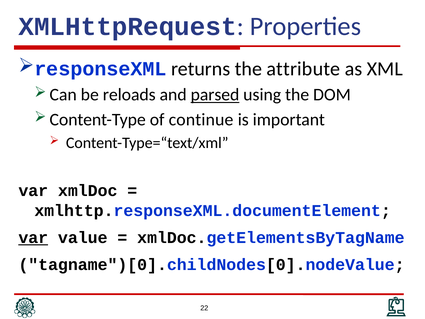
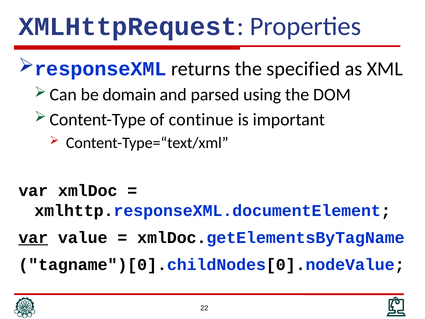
attribute: attribute -> specified
reloads: reloads -> domain
parsed underline: present -> none
